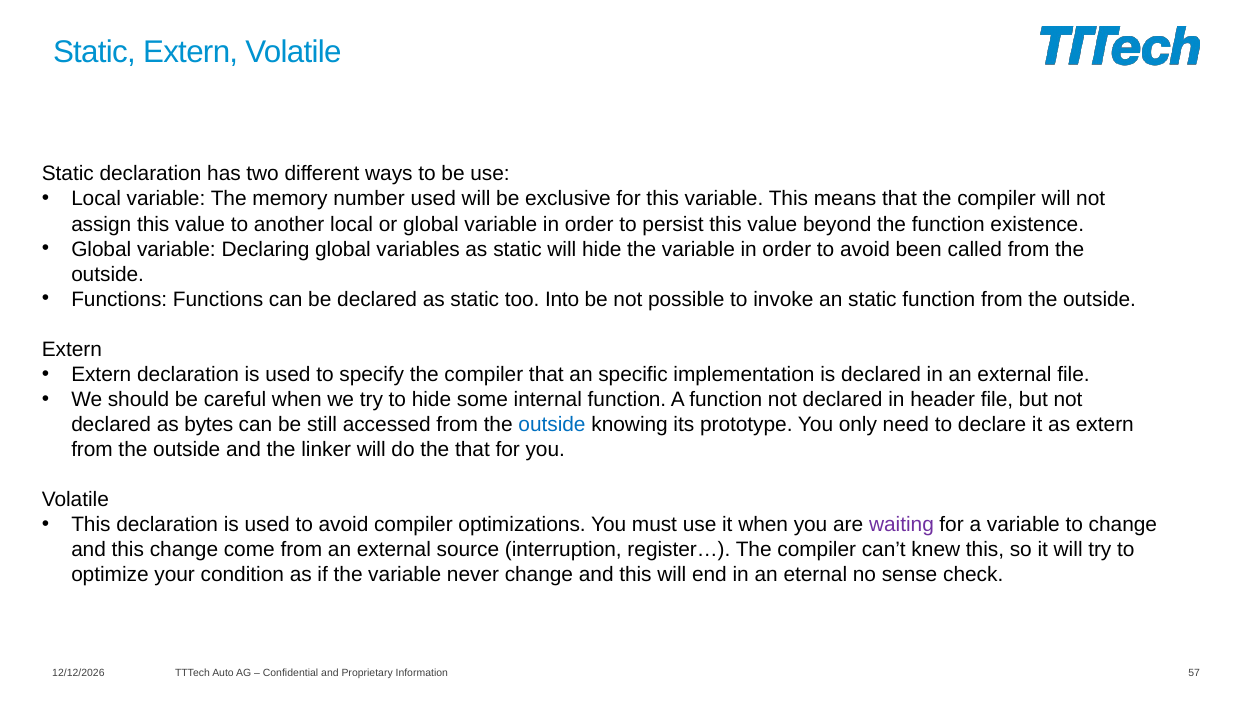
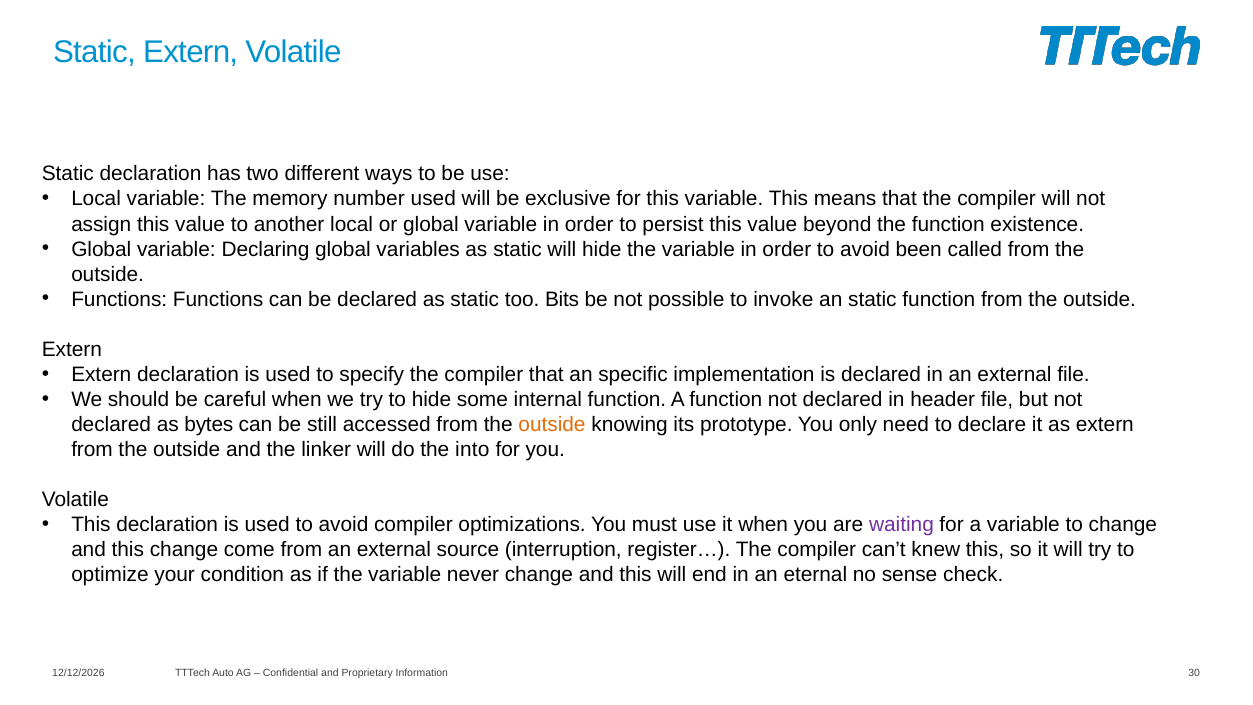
Into: Into -> Bits
outside at (552, 424) colour: blue -> orange
the that: that -> into
57: 57 -> 30
